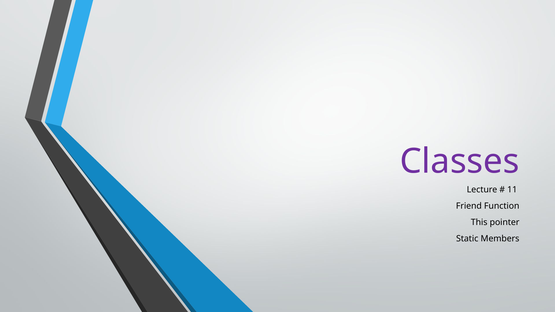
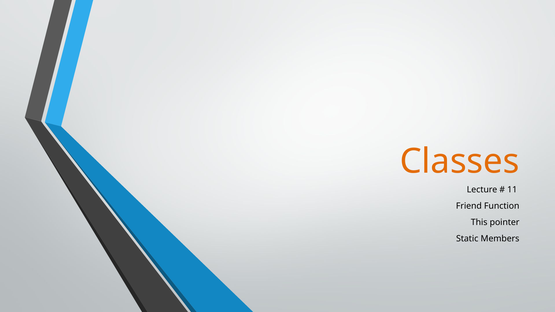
Classes colour: purple -> orange
